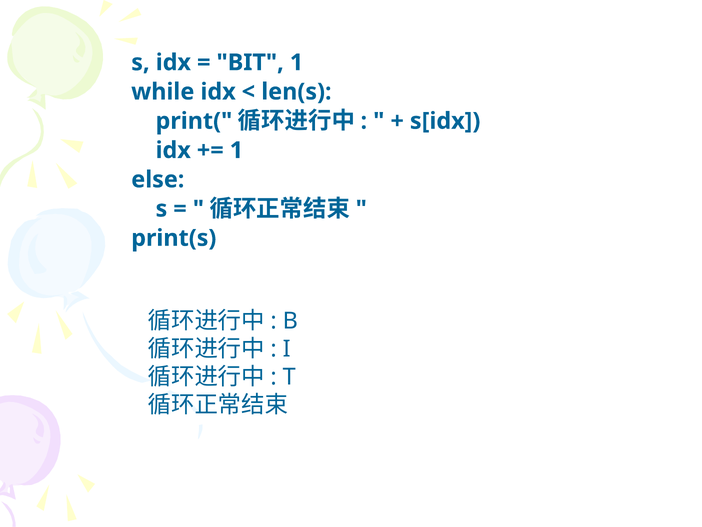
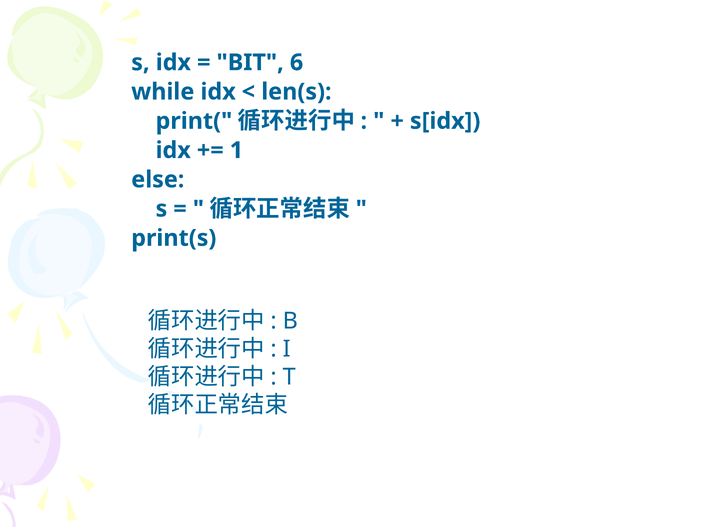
BIT 1: 1 -> 6
